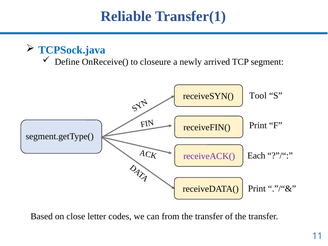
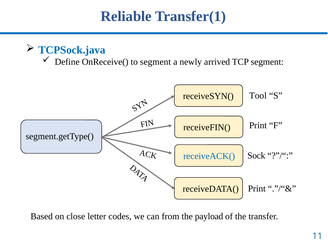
to closeure: closeure -> segment
Each: Each -> Sock
receiveACK( colour: purple -> blue
transfer at (209, 216): transfer -> payload
